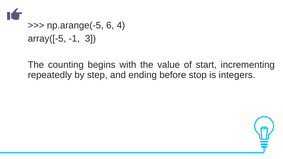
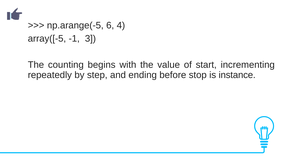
integers: integers -> instance
